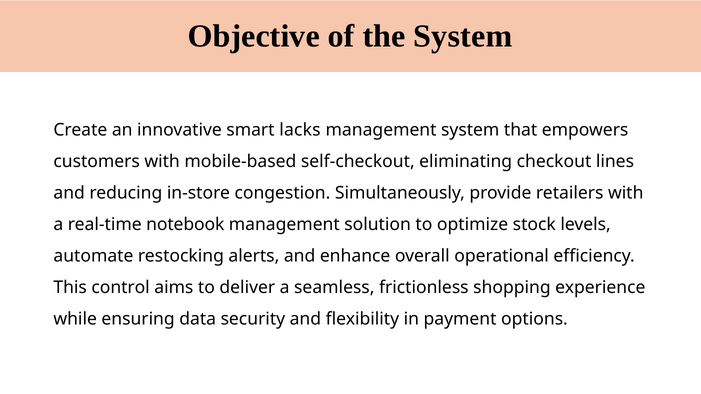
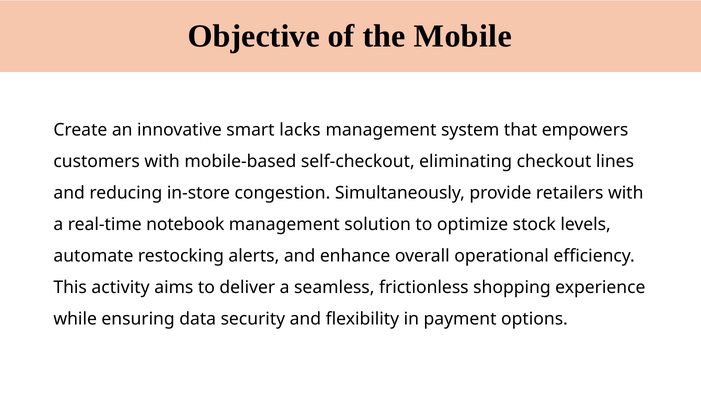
the System: System -> Mobile
control: control -> activity
